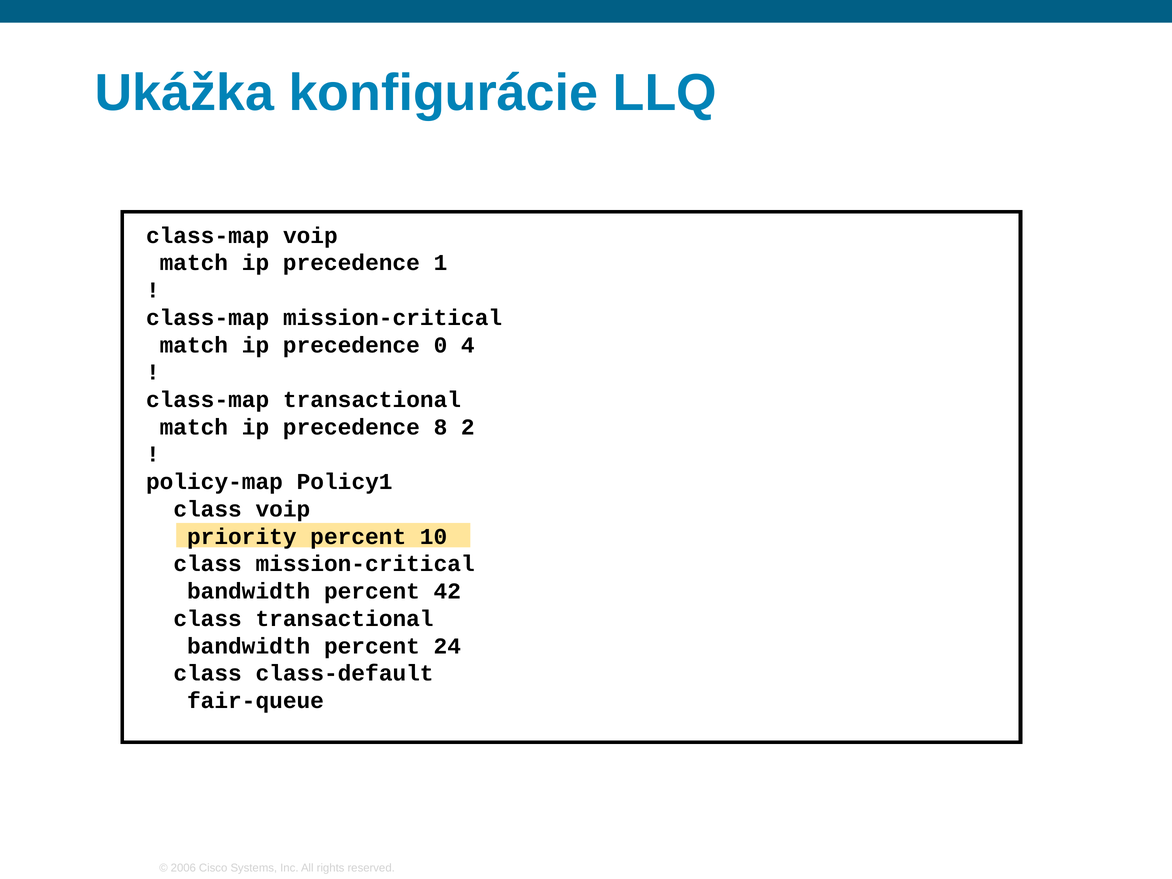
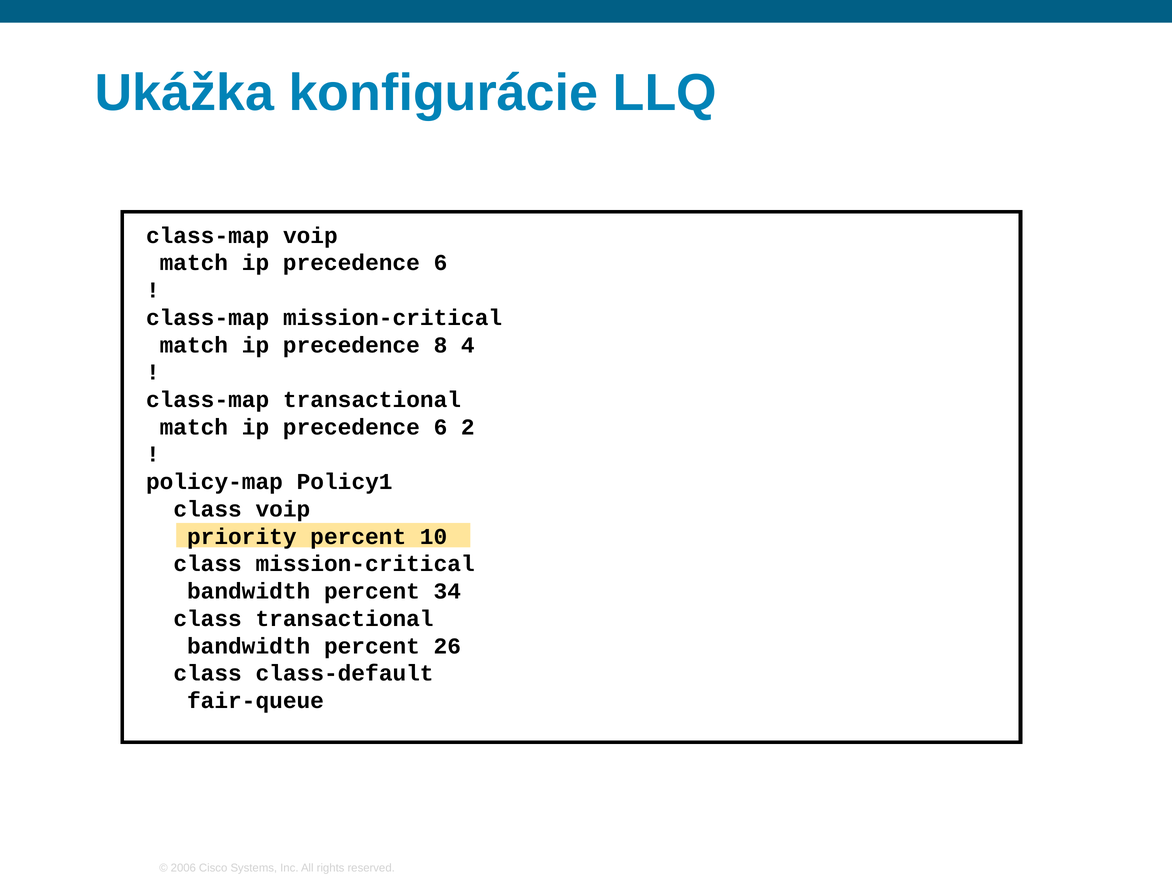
1 at (440, 263): 1 -> 6
0: 0 -> 8
8 at (440, 427): 8 -> 6
42: 42 -> 34
24: 24 -> 26
